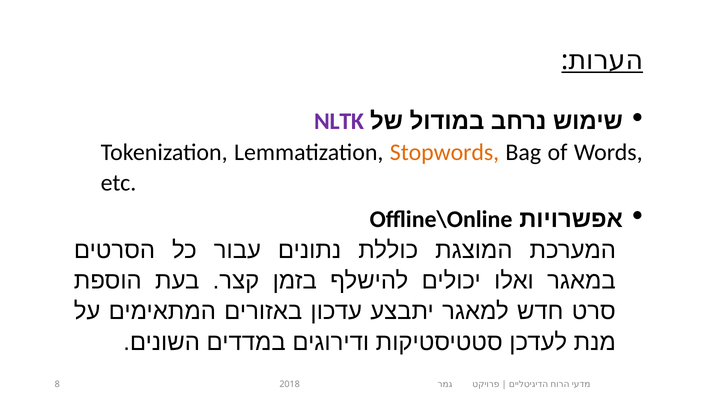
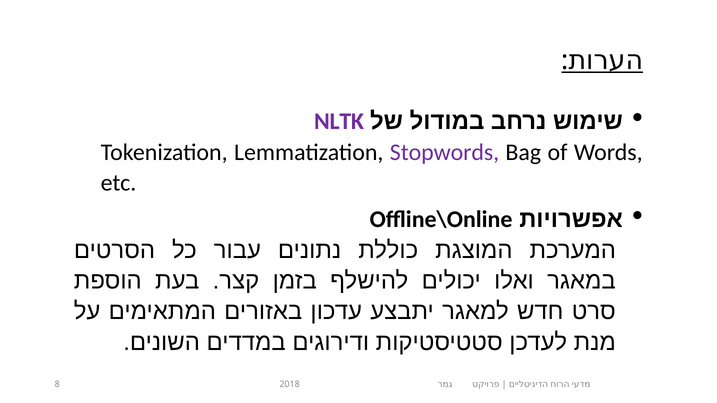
Stopwords colour: orange -> purple
